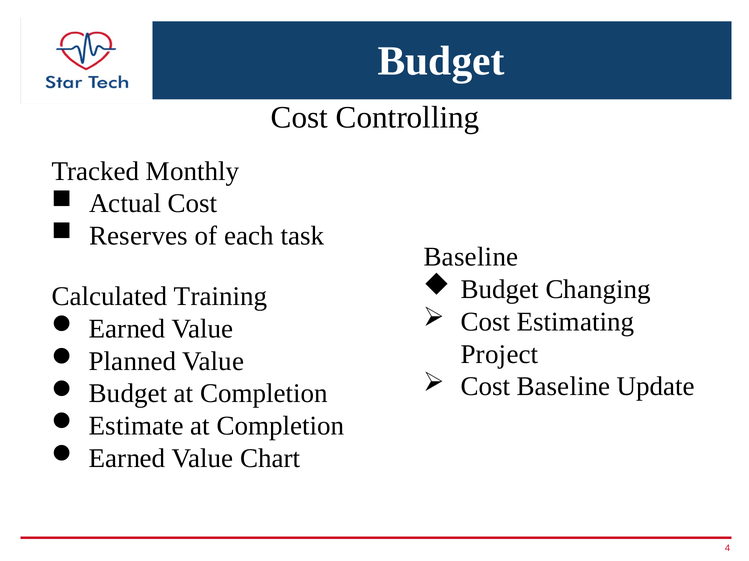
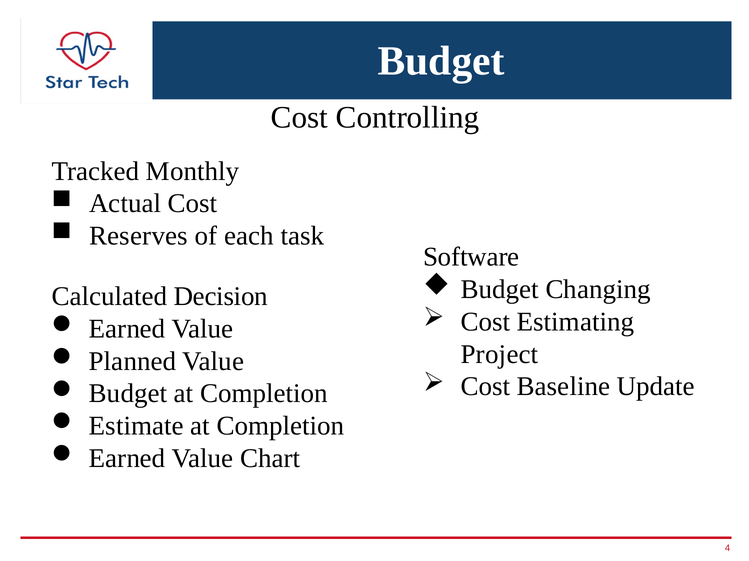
Baseline at (471, 257): Baseline -> Software
Training: Training -> Decision
